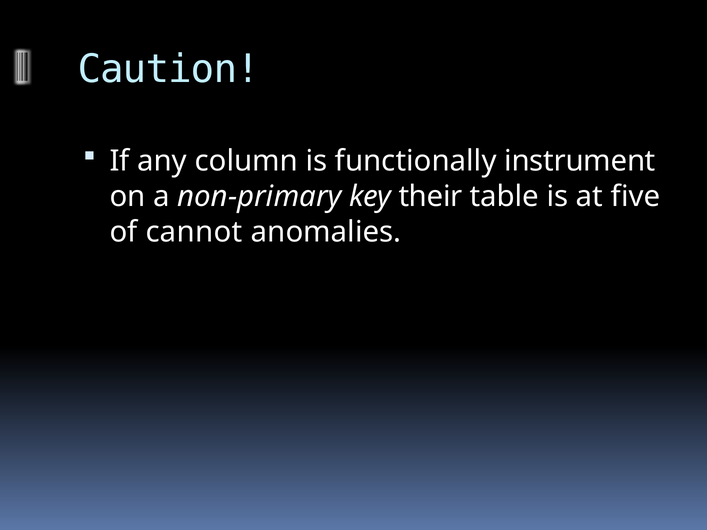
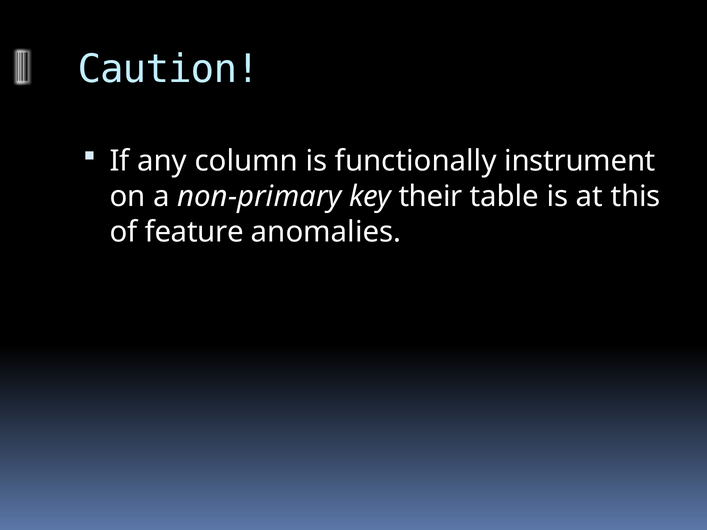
five: five -> this
cannot: cannot -> feature
